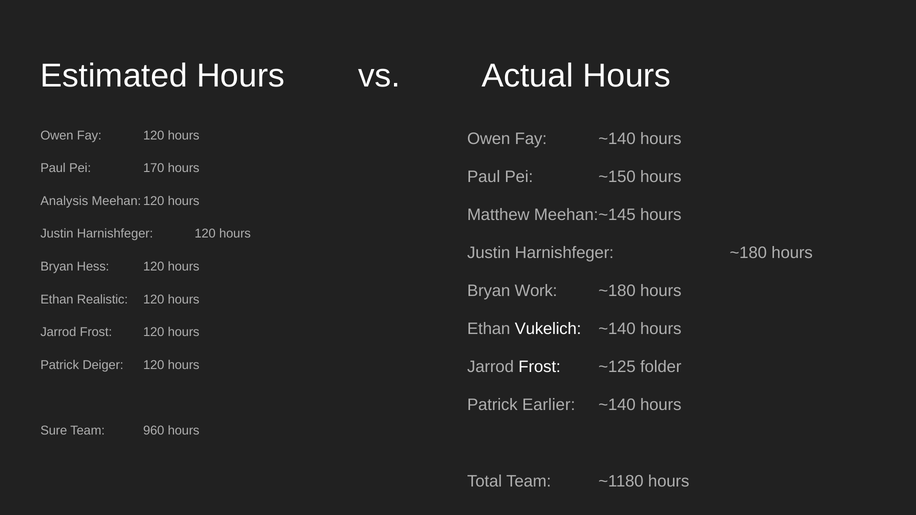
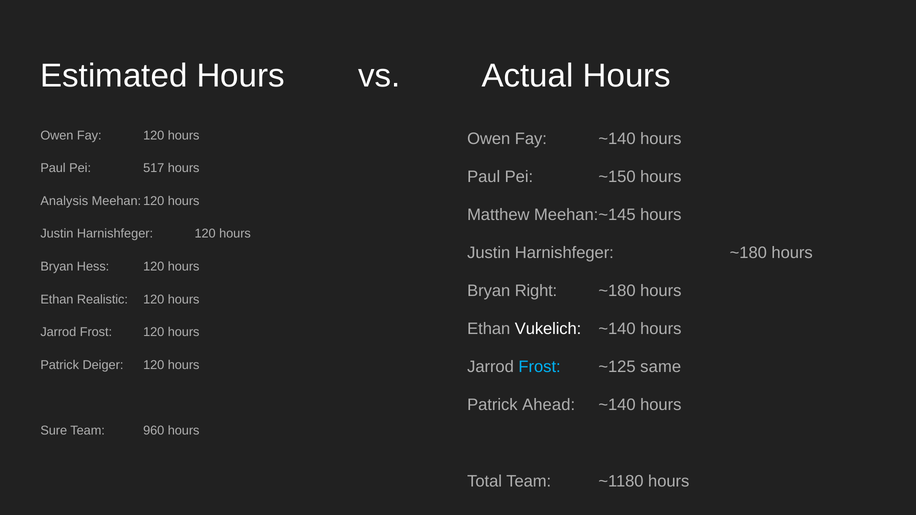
170: 170 -> 517
Work: Work -> Right
Frost at (540, 367) colour: white -> light blue
folder: folder -> same
Earlier: Earlier -> Ahead
